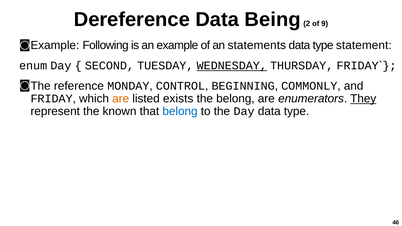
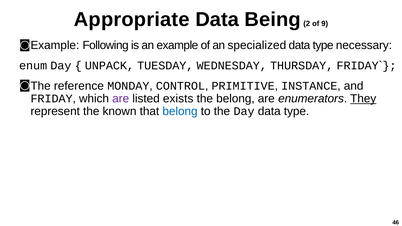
Dereference: Dereference -> Appropriate
statements: statements -> specialized
statement: statement -> necessary
SECOND: SECOND -> UNPACK
WEDNESDAY underline: present -> none
BEGINNING: BEGINNING -> PRIMITIVE
COMMONLY: COMMONLY -> INSTANCE
are at (121, 99) colour: orange -> purple
